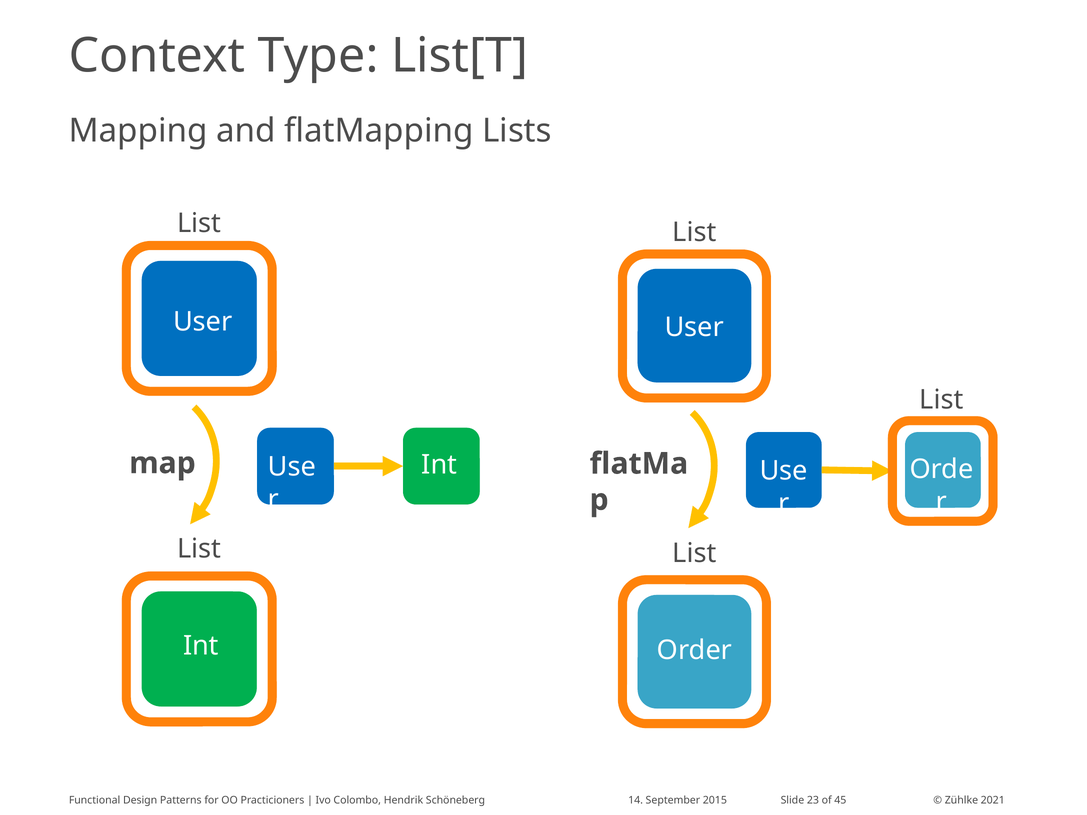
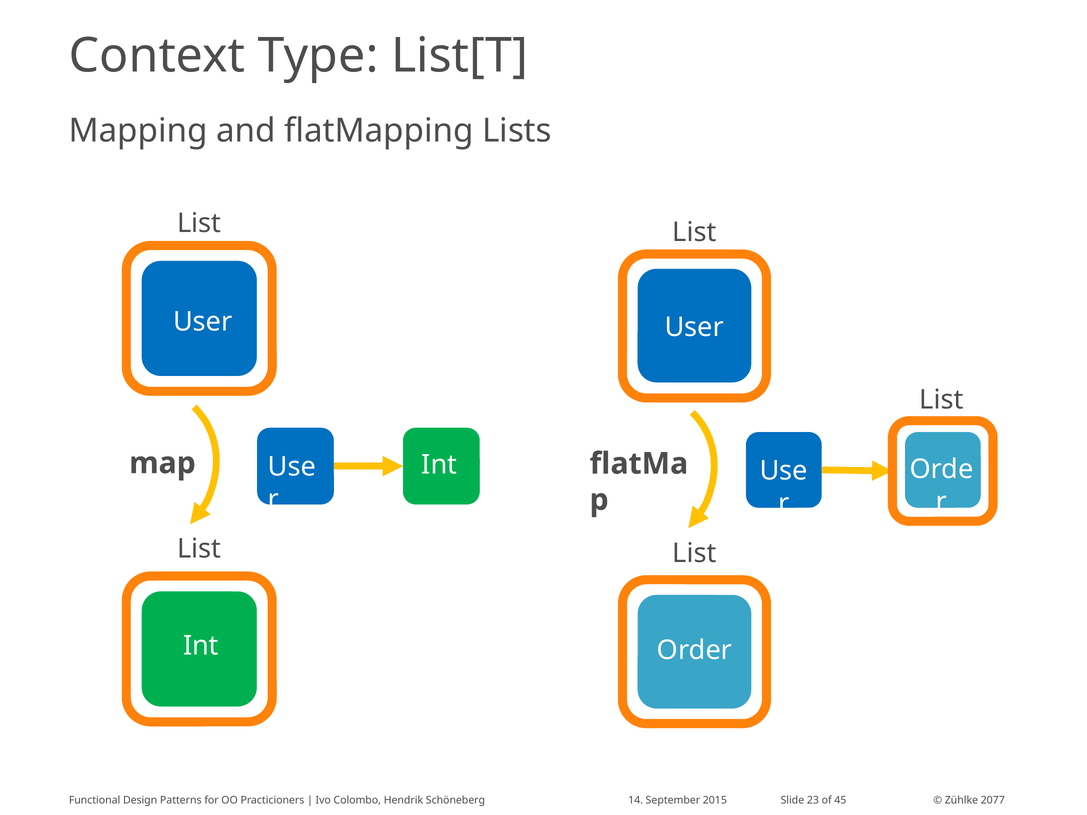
2021: 2021 -> 2077
